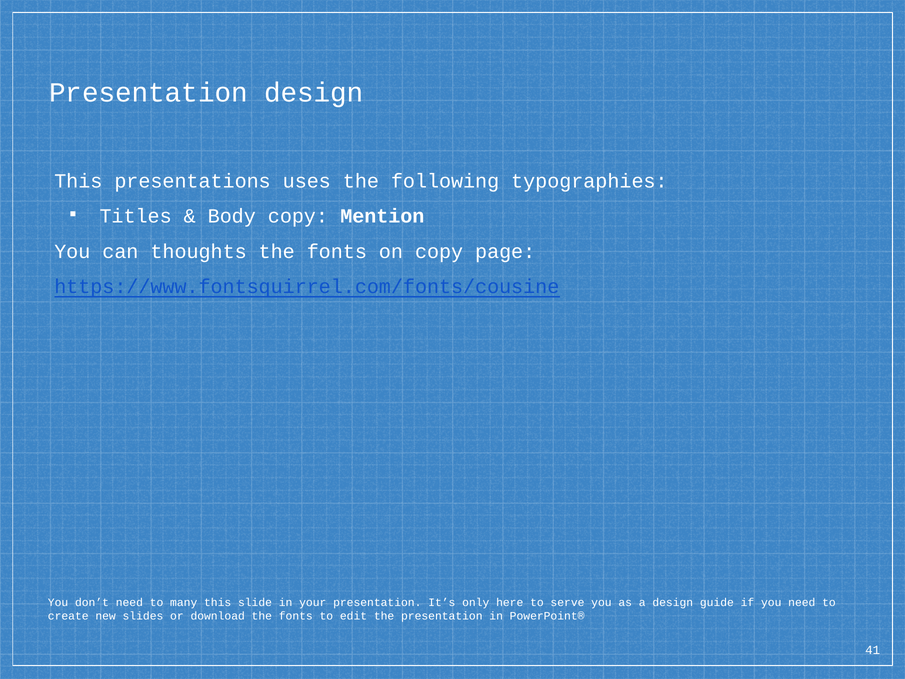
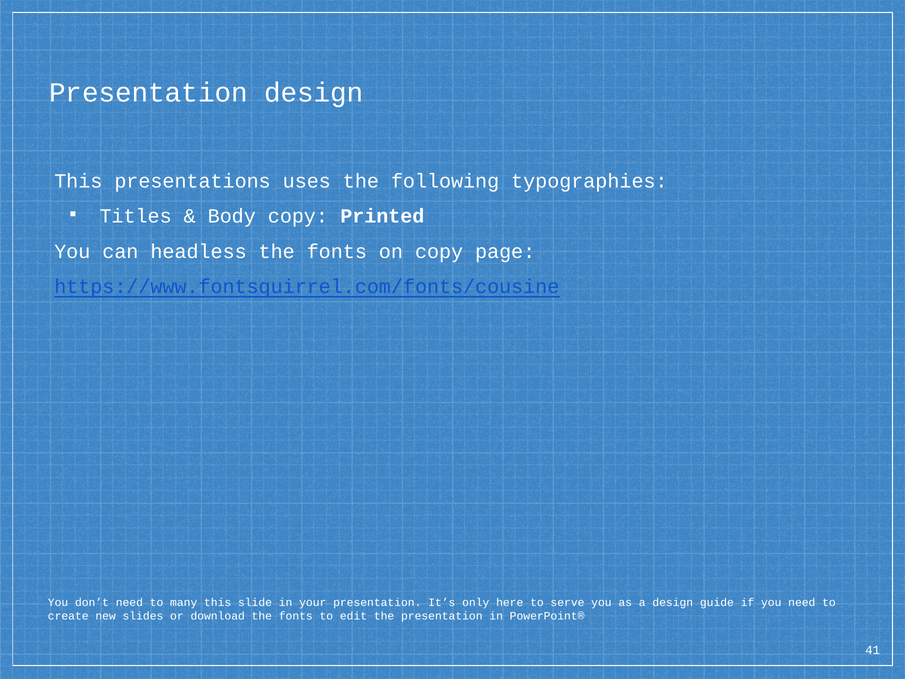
Mention: Mention -> Printed
thoughts: thoughts -> headless
